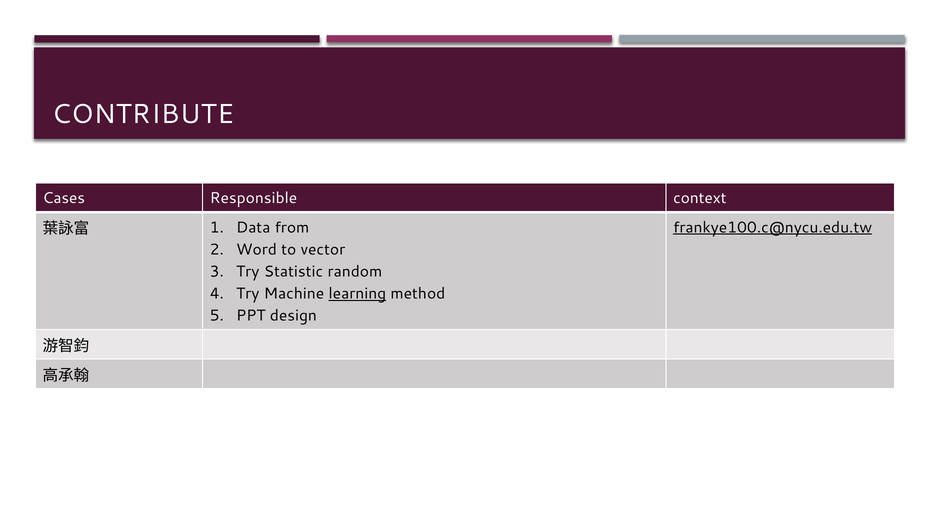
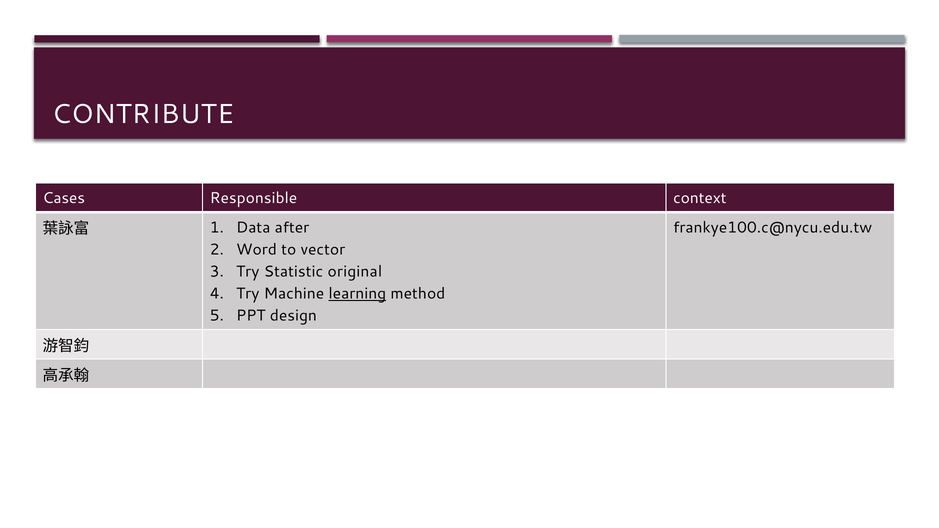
frankye100.c@nycu.edu.tw underline: present -> none
from: from -> after
random: random -> original
